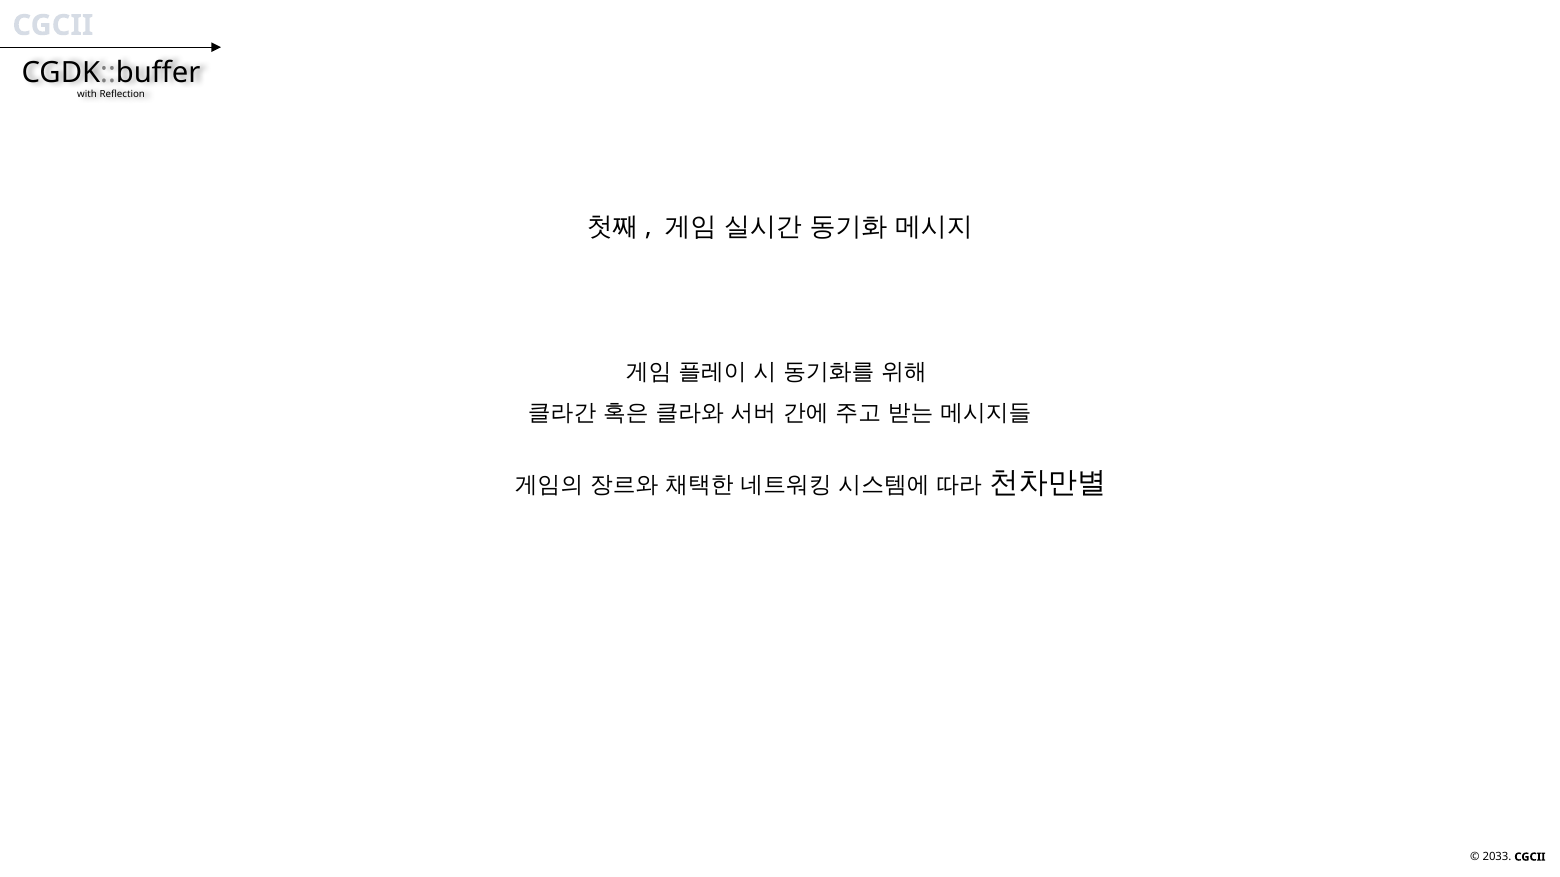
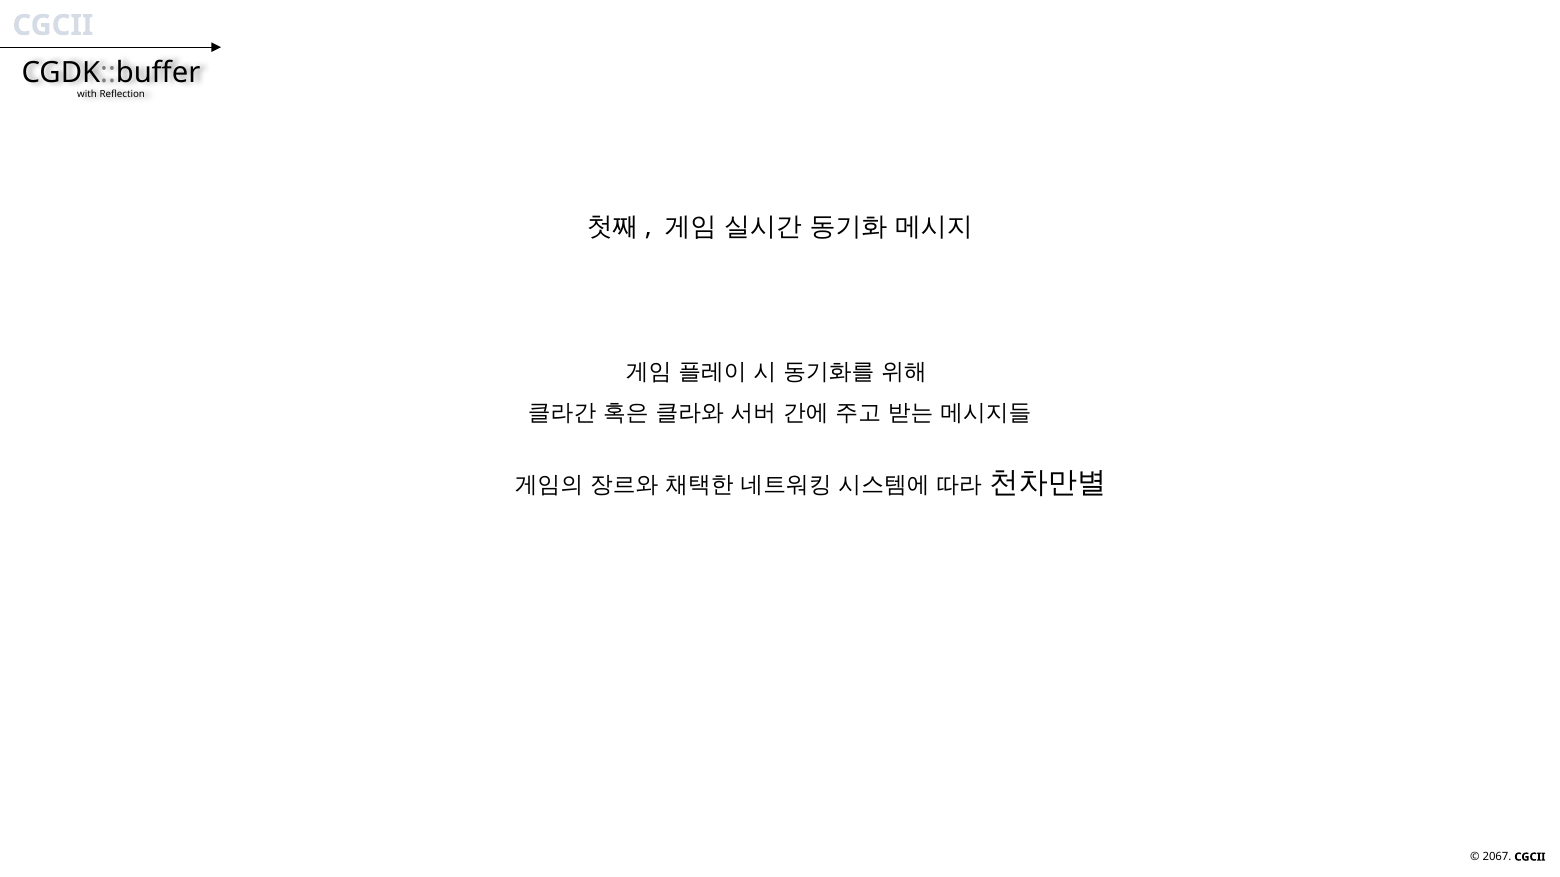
2033: 2033 -> 2067
